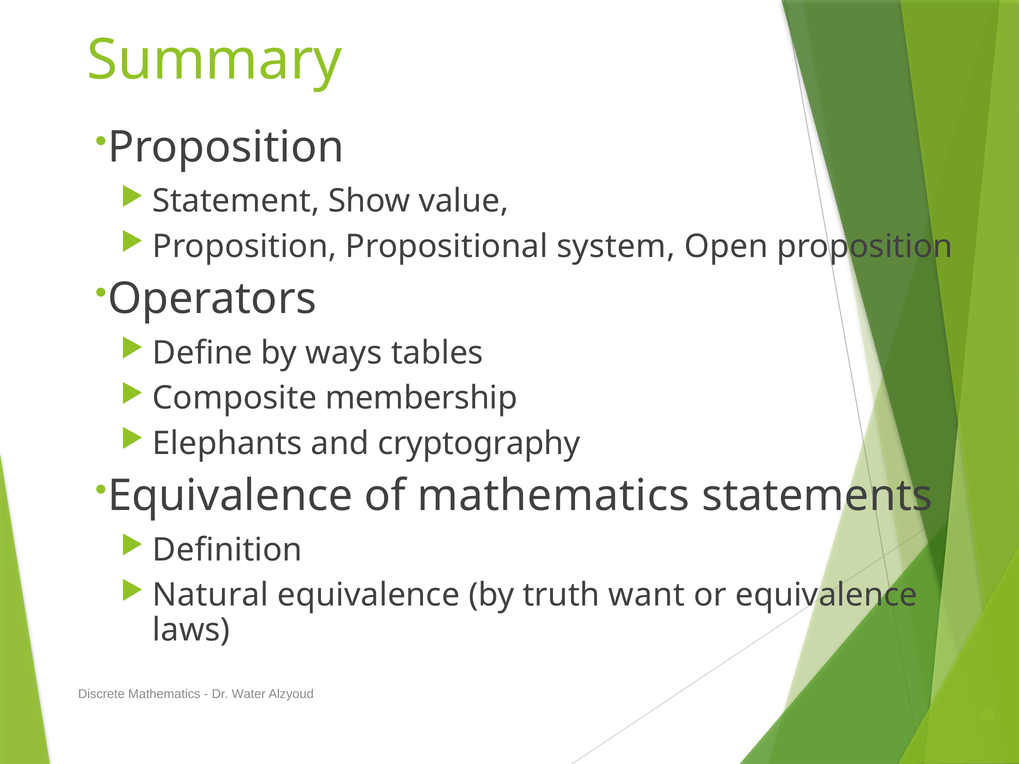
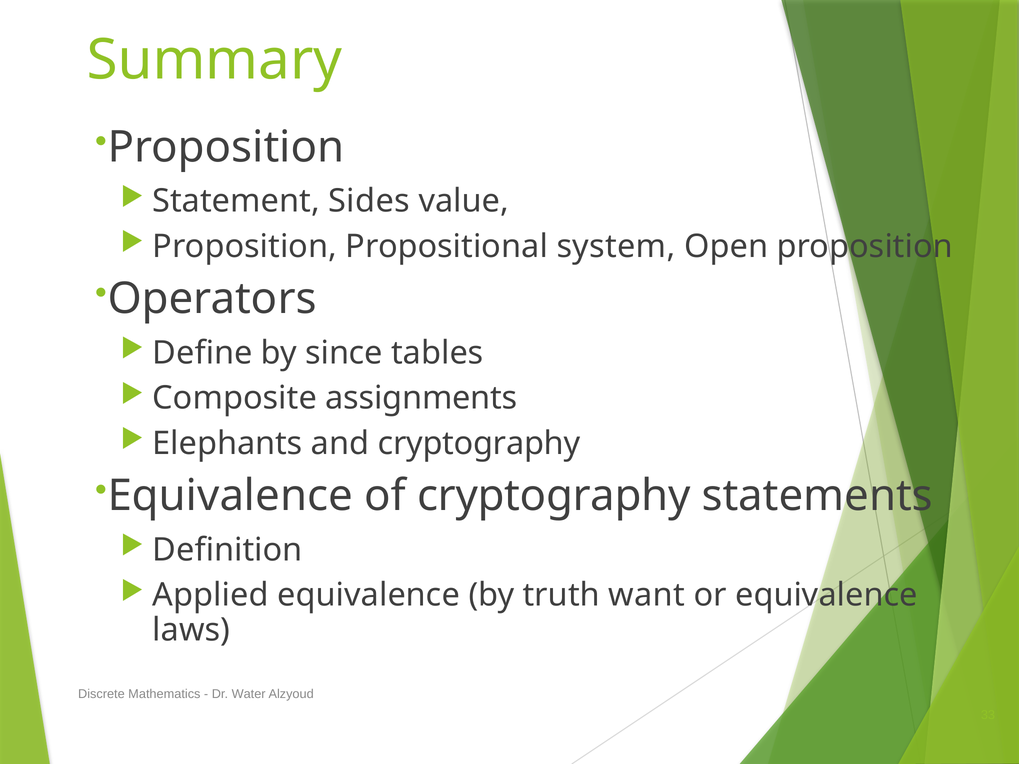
Show: Show -> Sides
ways: ways -> since
membership: membership -> assignments
of mathematics: mathematics -> cryptography
Natural: Natural -> Applied
